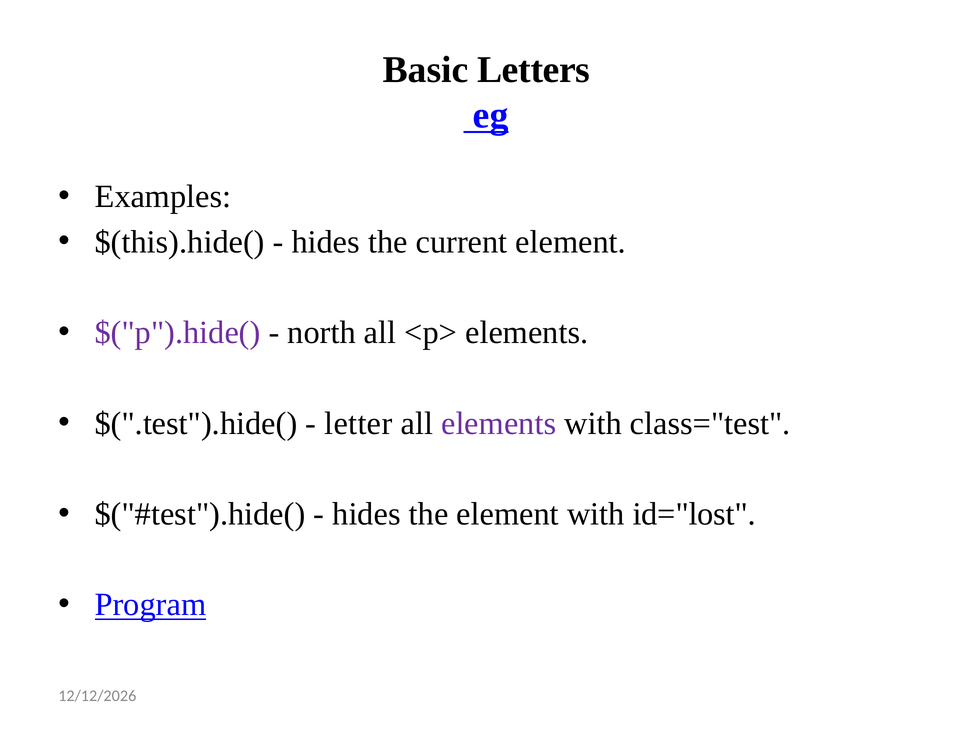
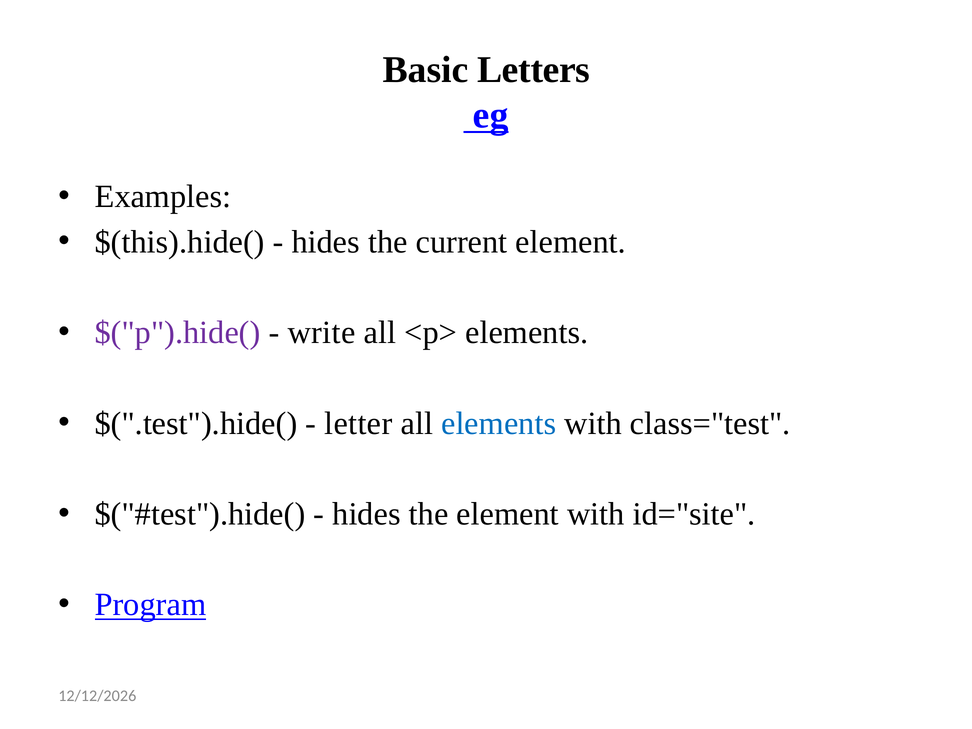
north: north -> write
elements at (499, 423) colour: purple -> blue
id="lost: id="lost -> id="site
